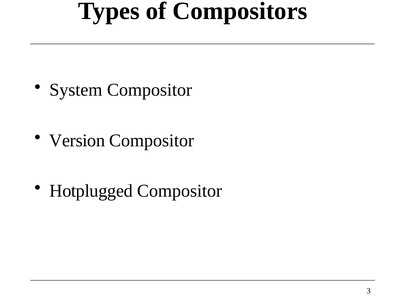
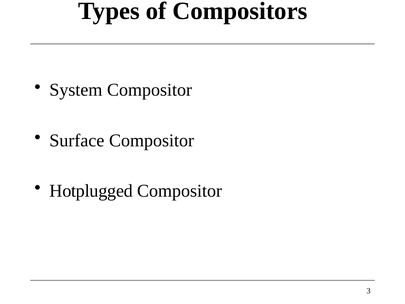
Version: Version -> Surface
